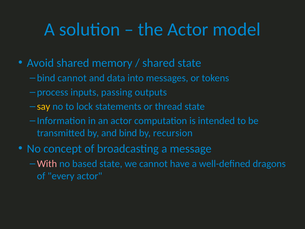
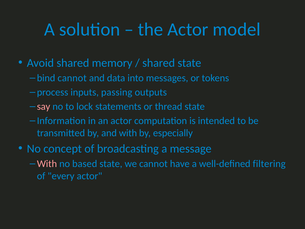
say colour: yellow -> pink
and bind: bind -> with
recursion: recursion -> especially
dragons: dragons -> filtering
